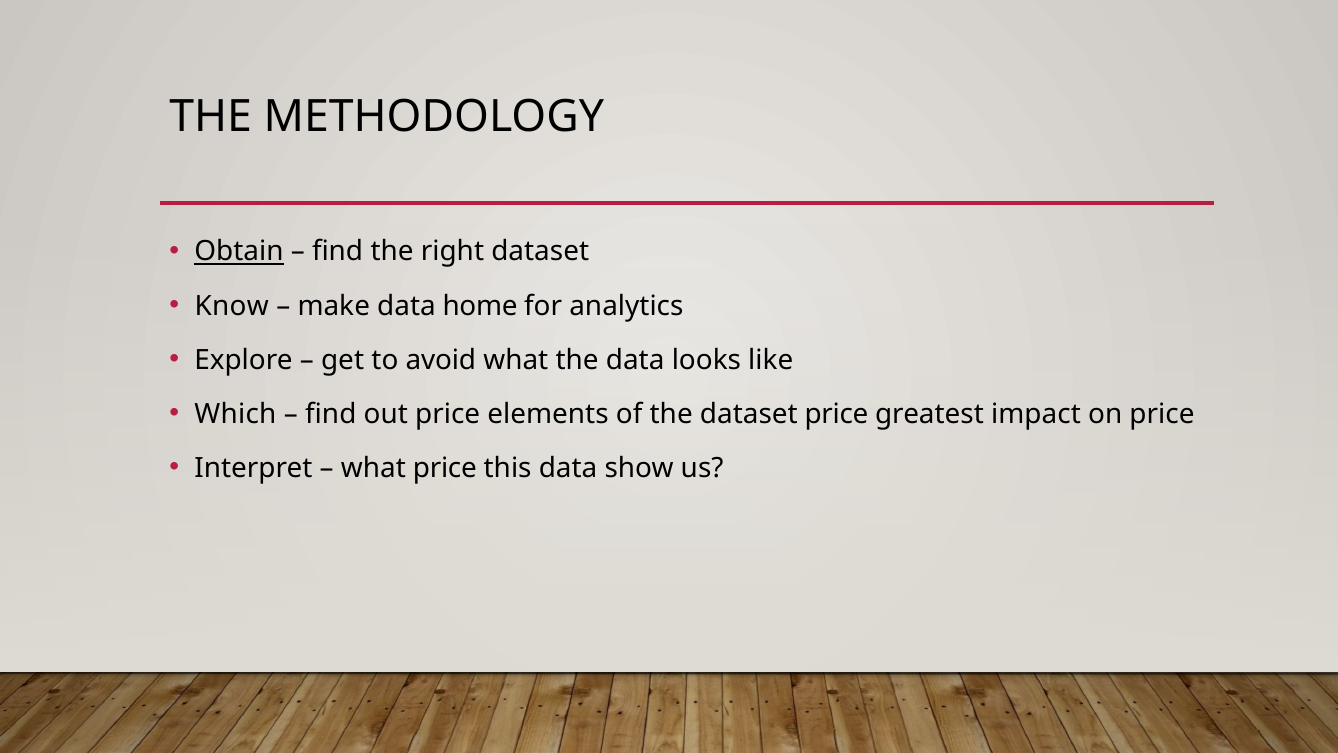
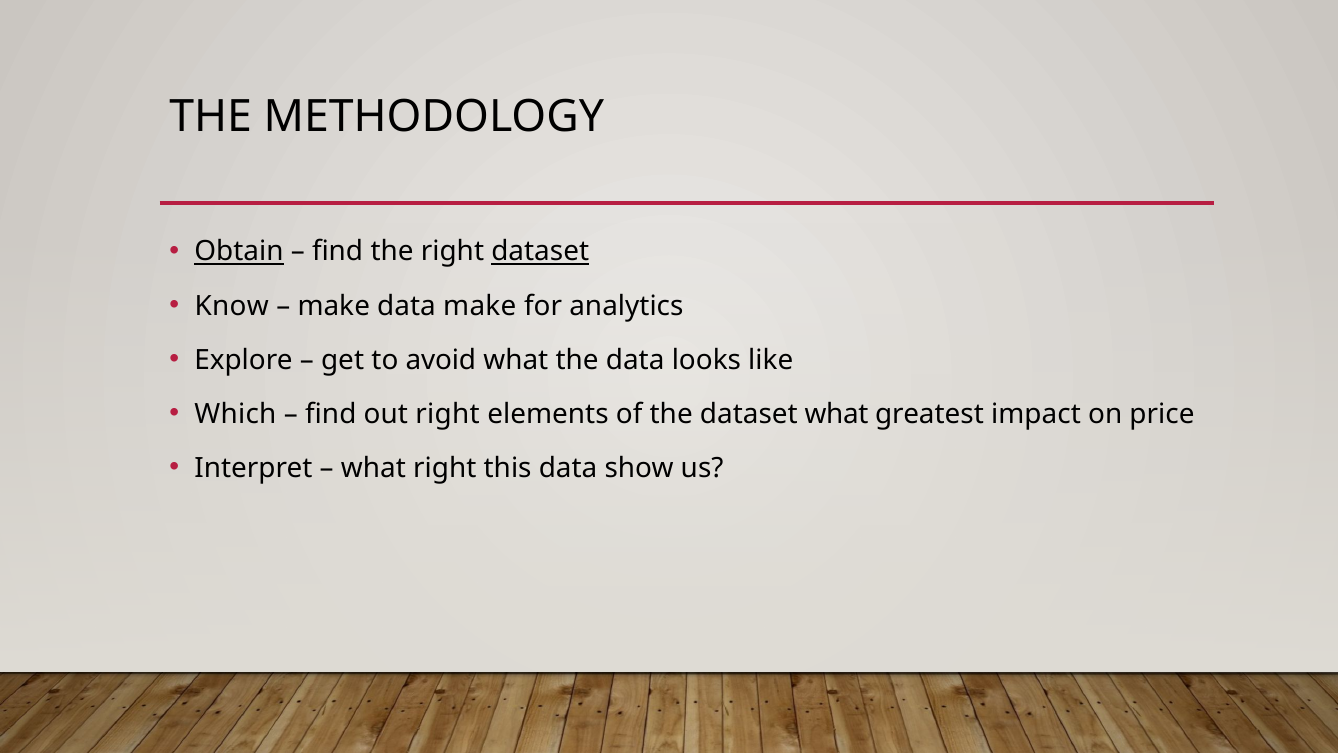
dataset at (540, 252) underline: none -> present
data home: home -> make
out price: price -> right
dataset price: price -> what
what price: price -> right
